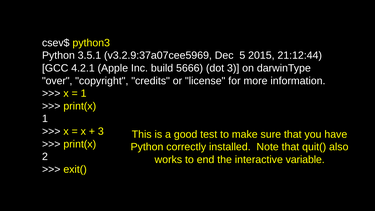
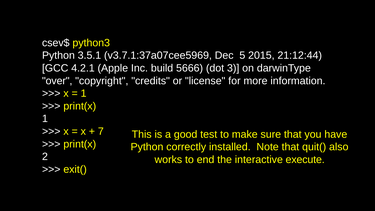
v3.2.9:37a07cee5969: v3.2.9:37a07cee5969 -> v3.7.1:37a07cee5969
3 at (101, 131): 3 -> 7
variable: variable -> execute
